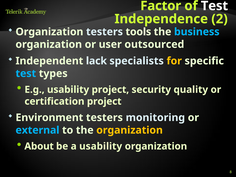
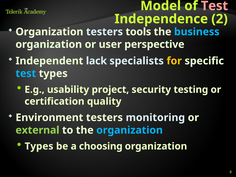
Factor: Factor -> Model
Test at (214, 6) colour: white -> pink
outsourced: outsourced -> perspective
quality: quality -> testing
certification project: project -> quality
external colour: light blue -> light green
organization at (130, 130) colour: yellow -> light blue
About at (39, 146): About -> Types
a usability: usability -> choosing
